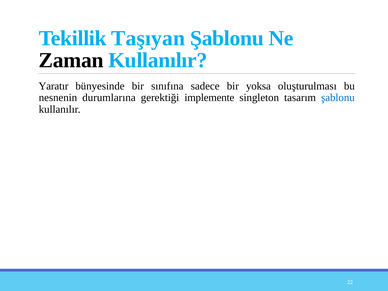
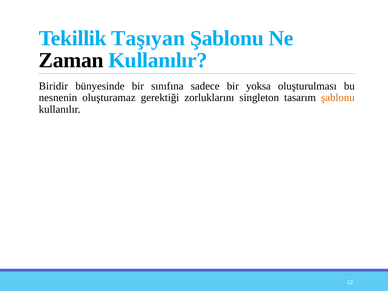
Yaratır: Yaratır -> Biridir
durumlarına: durumlarına -> oluşturamaz
implemente: implemente -> zorluklarını
şablonu at (338, 98) colour: blue -> orange
